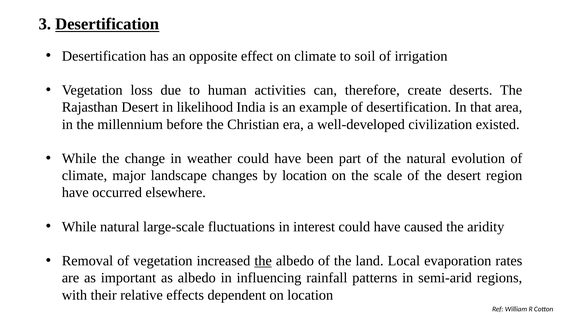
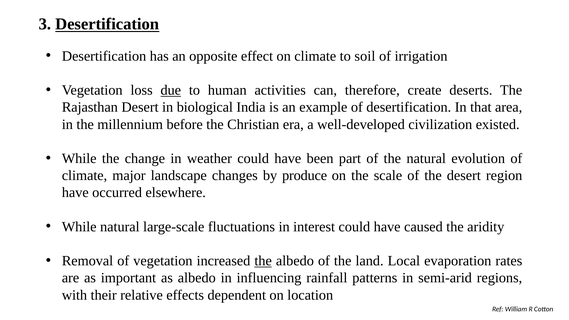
due underline: none -> present
likelihood: likelihood -> biological
by location: location -> produce
